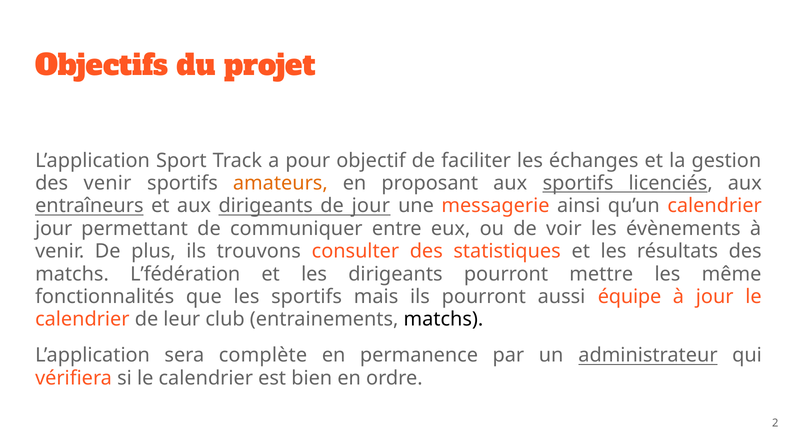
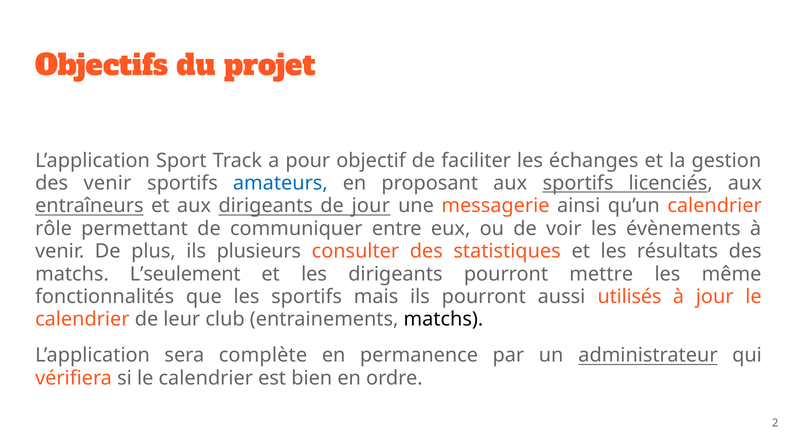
amateurs colour: orange -> blue
jour at (54, 229): jour -> rôle
trouvons: trouvons -> plusieurs
L’fédération: L’fédération -> L’seulement
équipe: équipe -> utilisés
